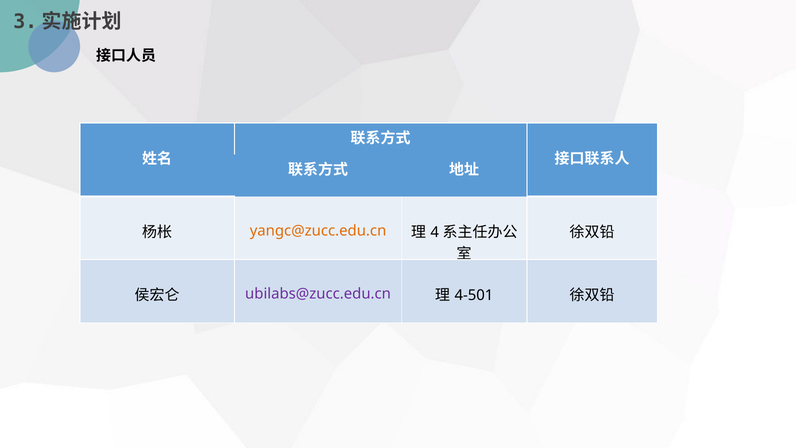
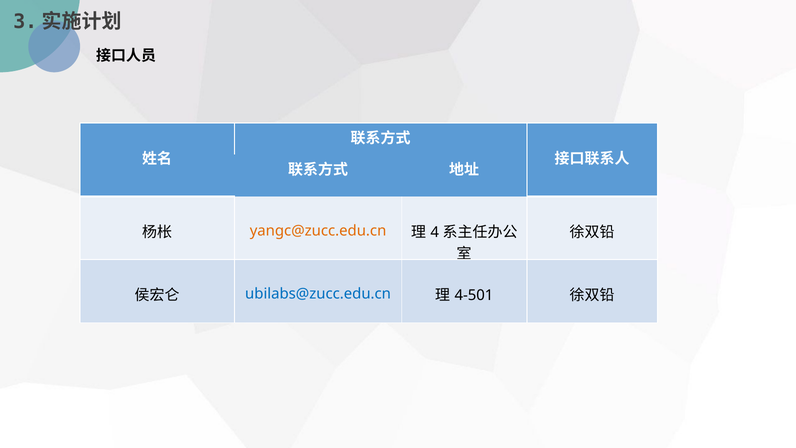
ubilabs@zucc.edu.cn colour: purple -> blue
